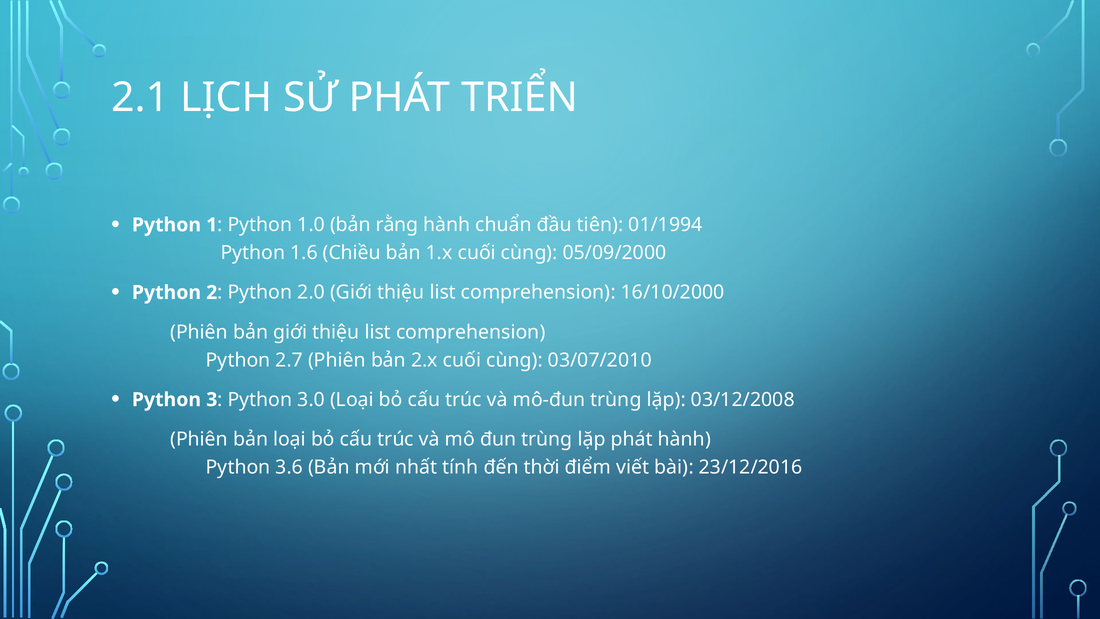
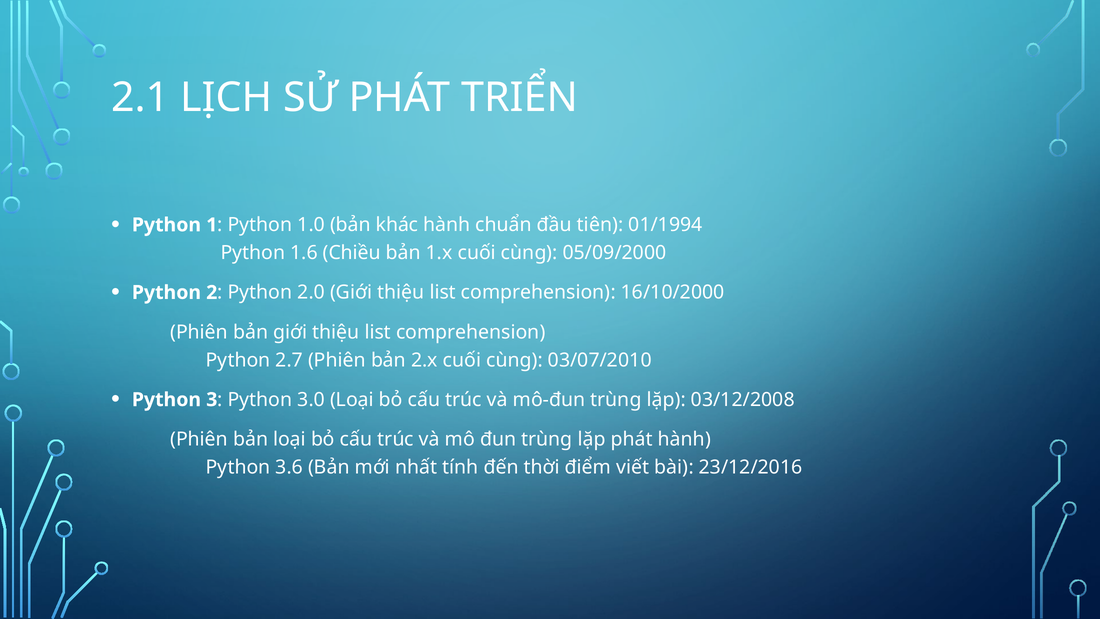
rằng: rằng -> khác
